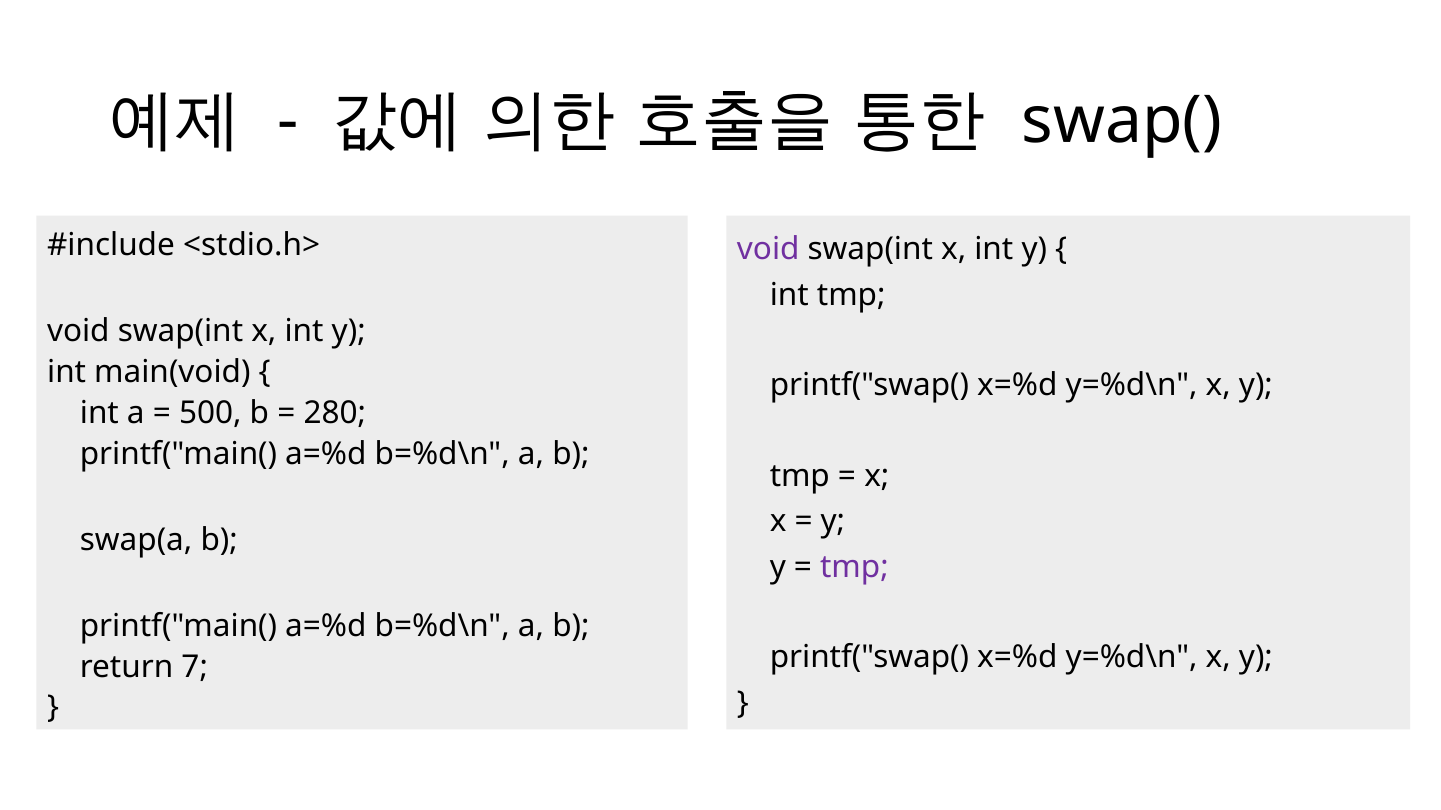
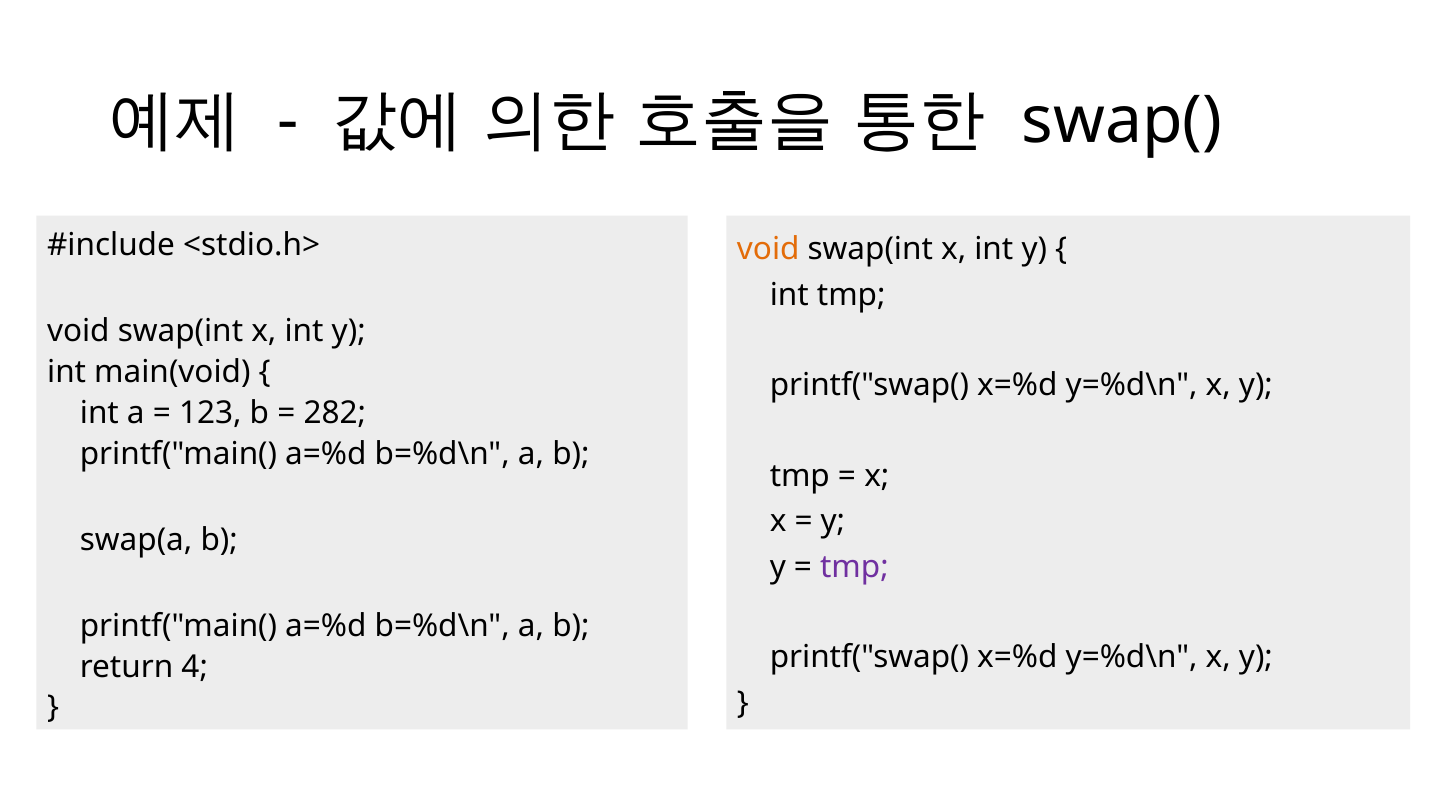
void at (768, 250) colour: purple -> orange
500: 500 -> 123
280: 280 -> 282
7: 7 -> 4
